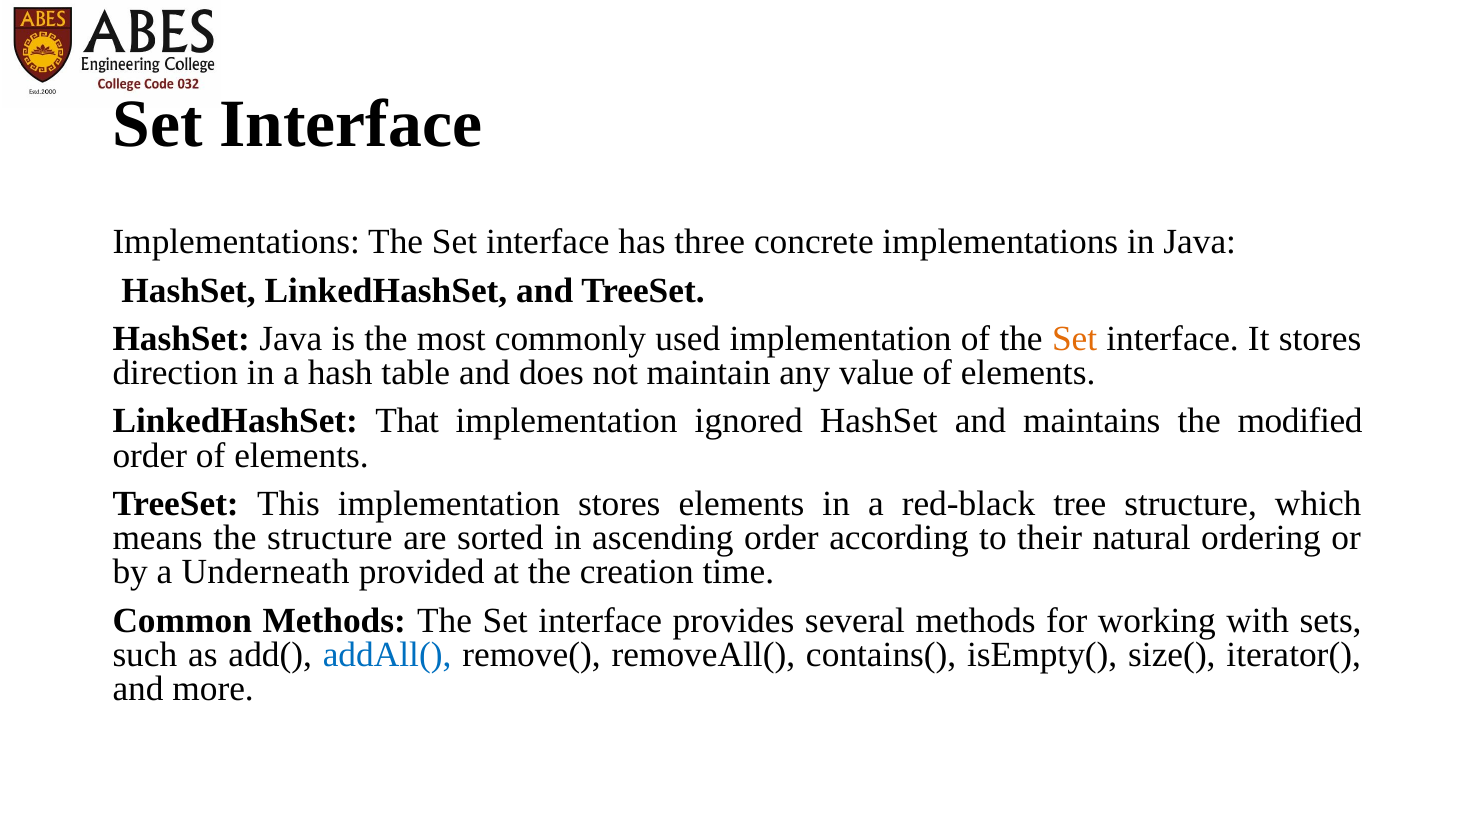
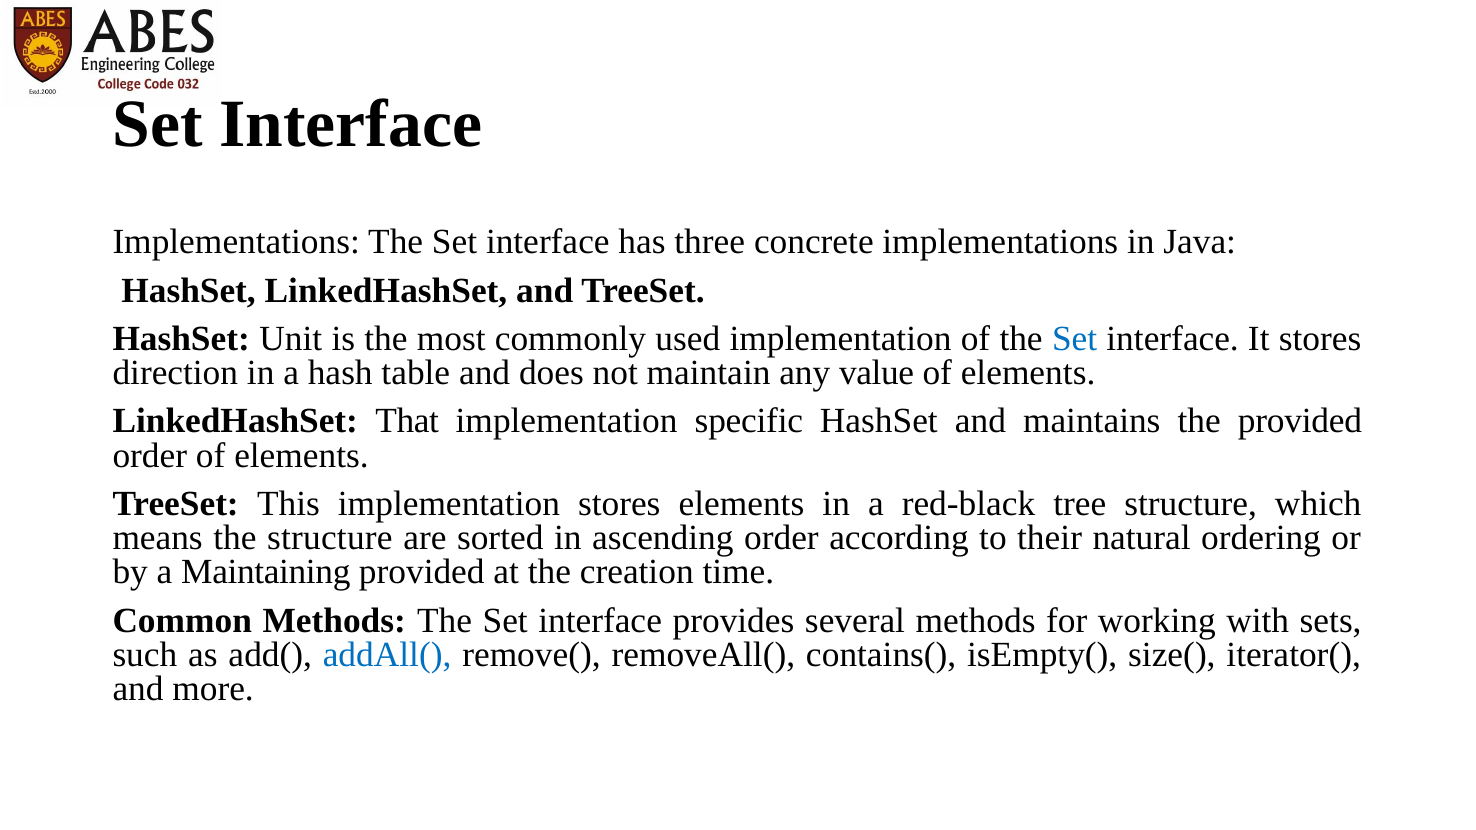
HashSet Java: Java -> Unit
Set at (1075, 339) colour: orange -> blue
ignored: ignored -> specific
the modified: modified -> provided
Underneath: Underneath -> Maintaining
